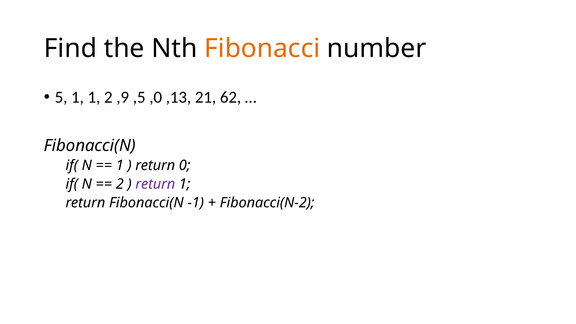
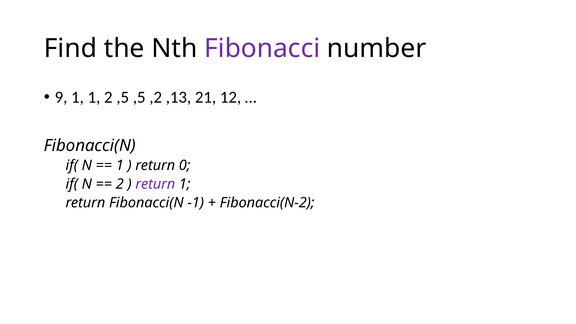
Fibonacci colour: orange -> purple
5: 5 -> 9
2 ,9: ,9 -> ,5
,0: ,0 -> ,2
62: 62 -> 12
